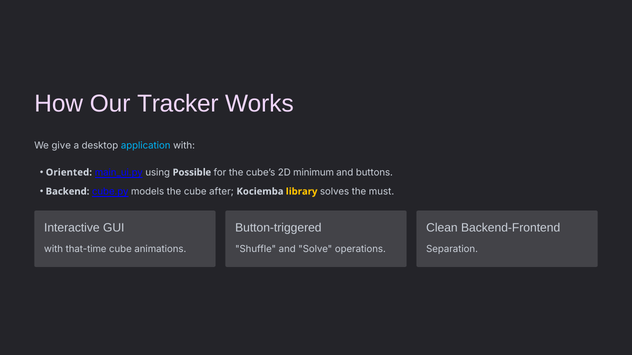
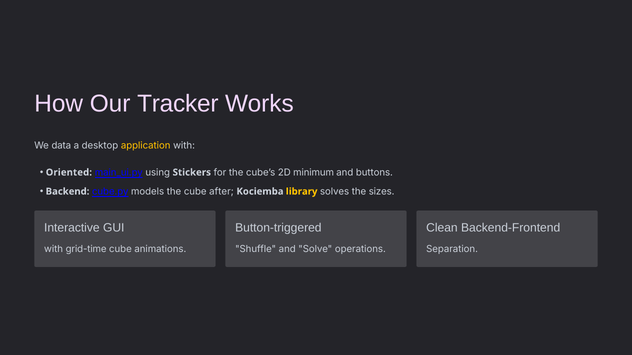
give: give -> data
application colour: light blue -> yellow
Possible: Possible -> Stickers
must: must -> sizes
that-time: that-time -> grid-time
